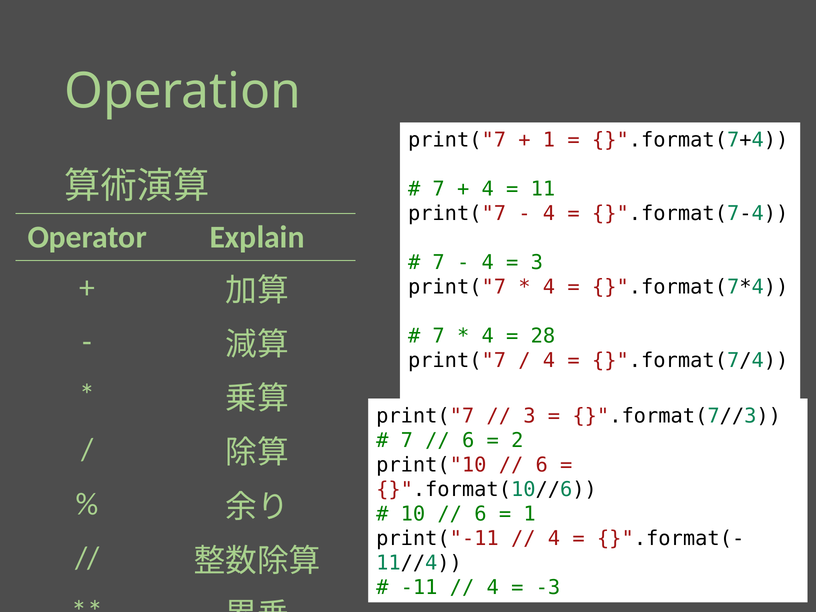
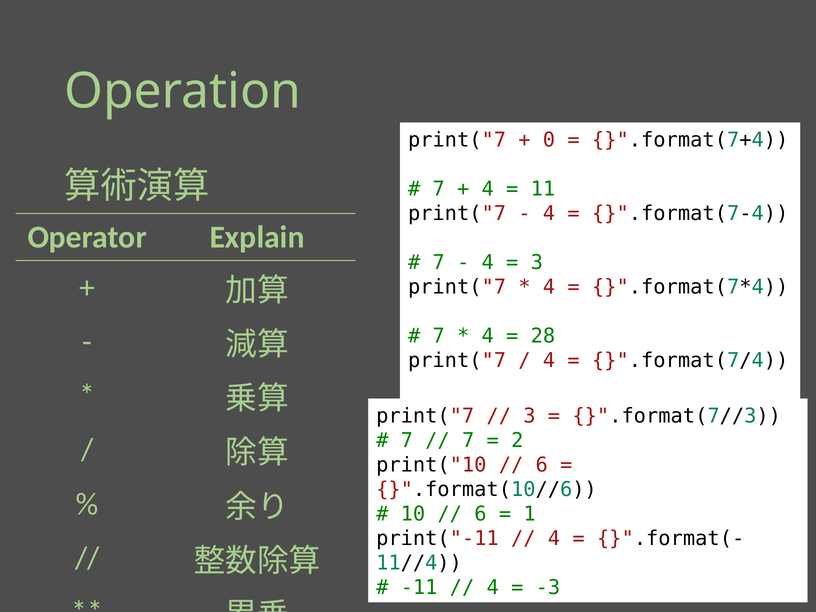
1 at (549, 140): 1 -> 0
6 at (468, 441): 6 -> 7
